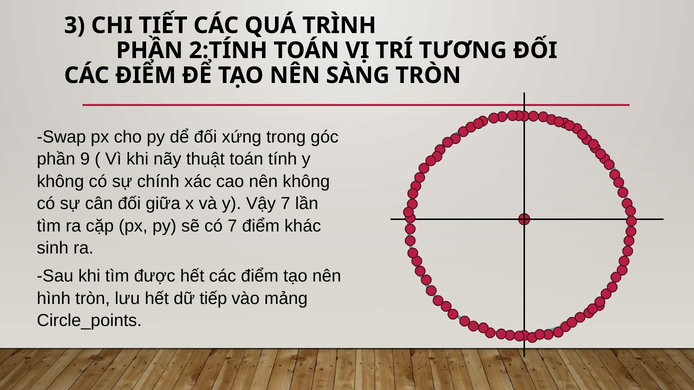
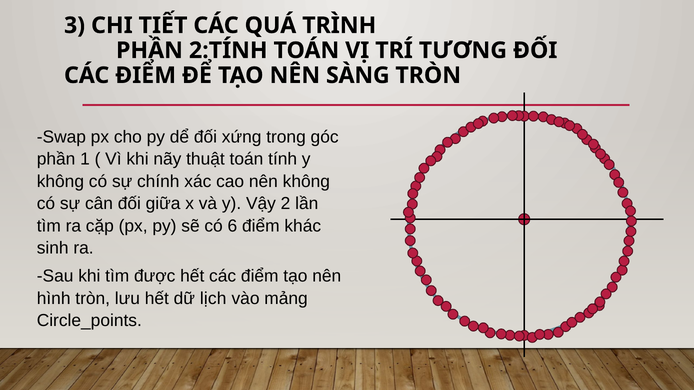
9: 9 -> 1
Vậy 7: 7 -> 2
có 7: 7 -> 6
tiếp: tiếp -> lịch
